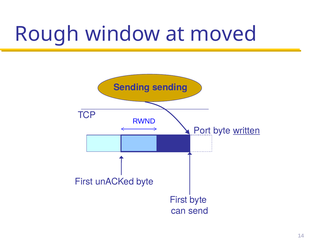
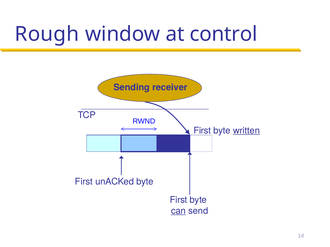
moved: moved -> control
Sending sending: sending -> receiver
Port at (202, 131): Port -> First
can underline: none -> present
